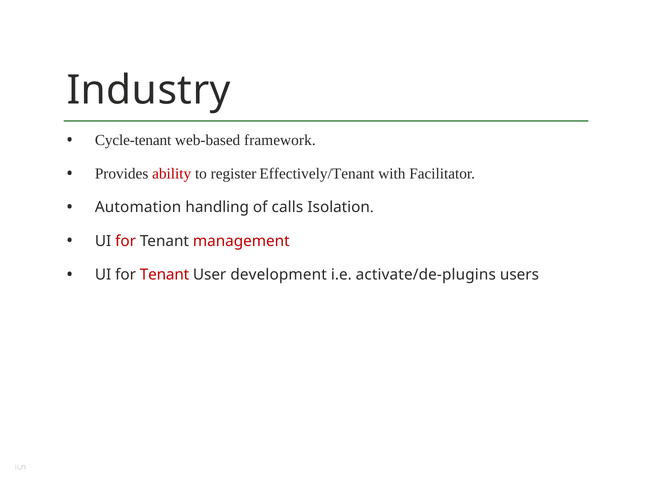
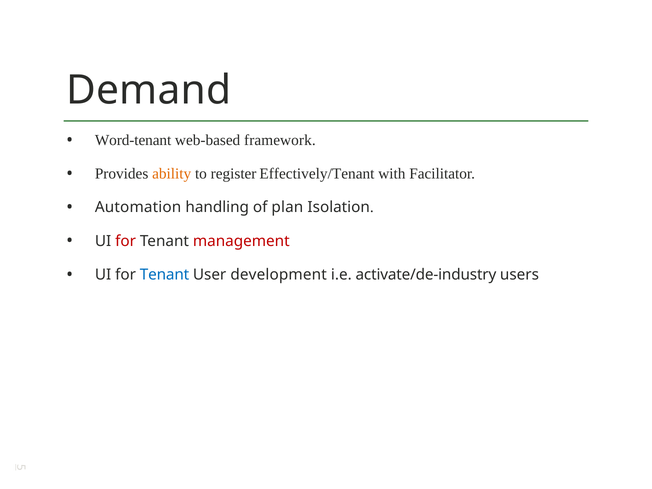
Industry: Industry -> Demand
Cycle-tenant: Cycle-tenant -> Word-tenant
ability colour: red -> orange
calls: calls -> plan
Tenant at (165, 275) colour: red -> blue
activate/de-plugins: activate/de-plugins -> activate/de-industry
